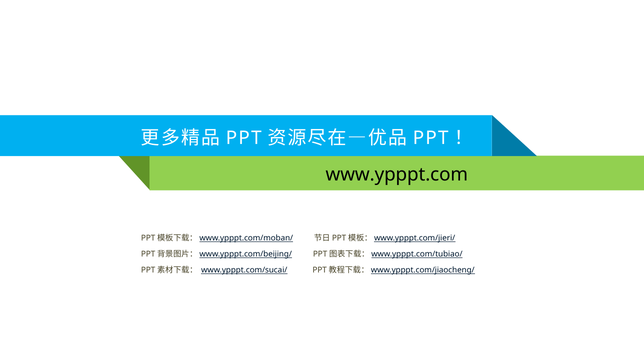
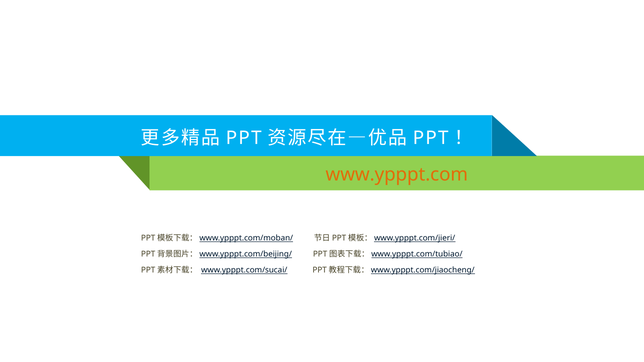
www.ypppt.com colour: black -> orange
